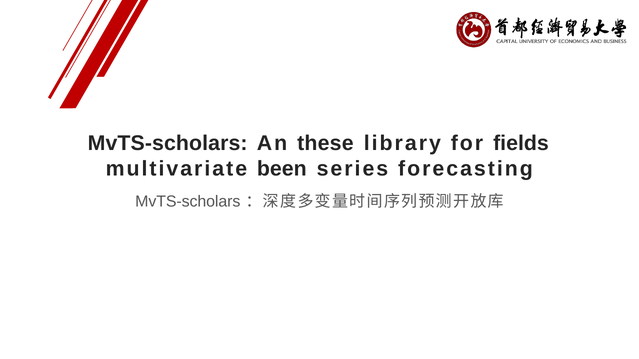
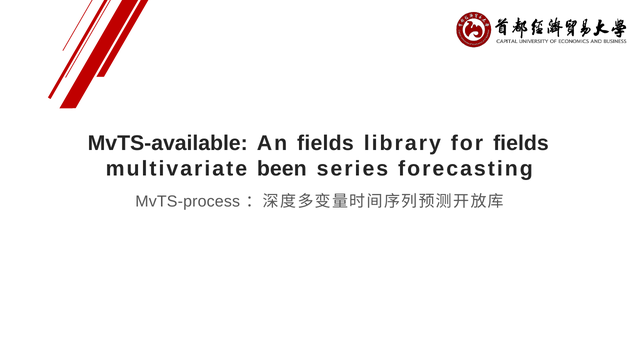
MvTS-scholars at (168, 143): MvTS-scholars -> MvTS-available
An these: these -> fields
MvTS-scholars at (188, 202): MvTS-scholars -> MvTS-process
